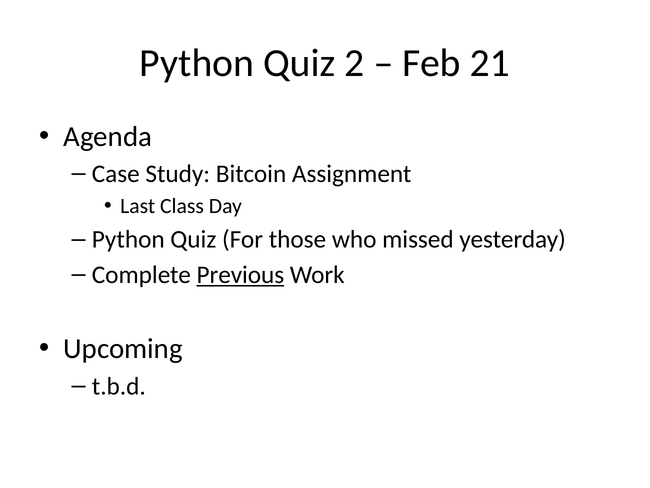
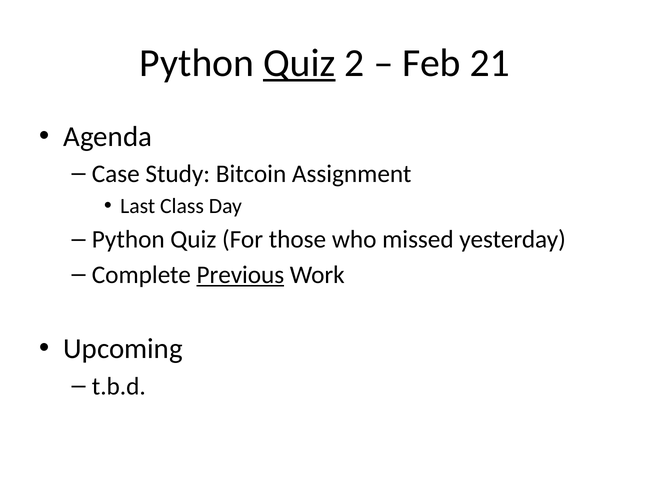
Quiz at (299, 63) underline: none -> present
